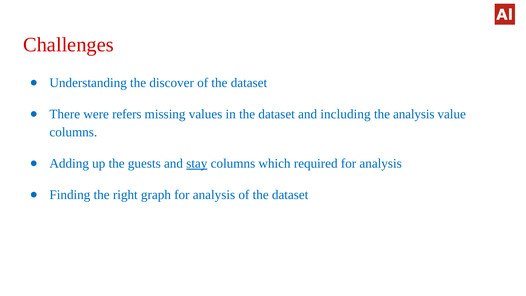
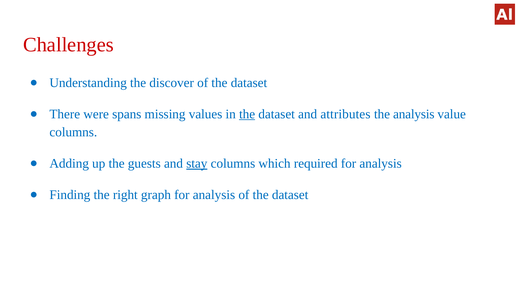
refers: refers -> spans
the at (247, 114) underline: none -> present
including: including -> attributes
